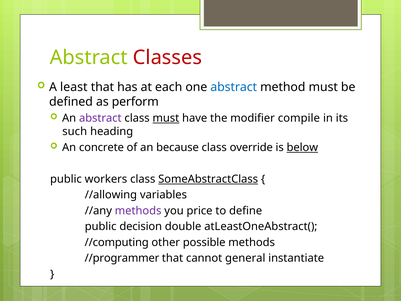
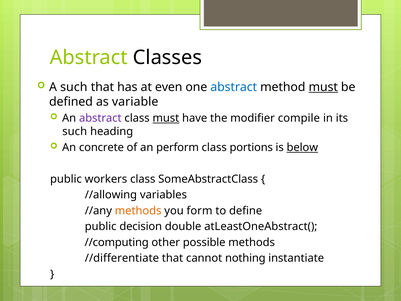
Classes colour: red -> black
A least: least -> such
each: each -> even
must at (323, 87) underline: none -> present
perform: perform -> variable
because: because -> perform
override: override -> portions
SomeAbstractClass underline: present -> none
methods at (138, 211) colour: purple -> orange
price: price -> form
//programmer: //programmer -> //differentiate
general: general -> nothing
